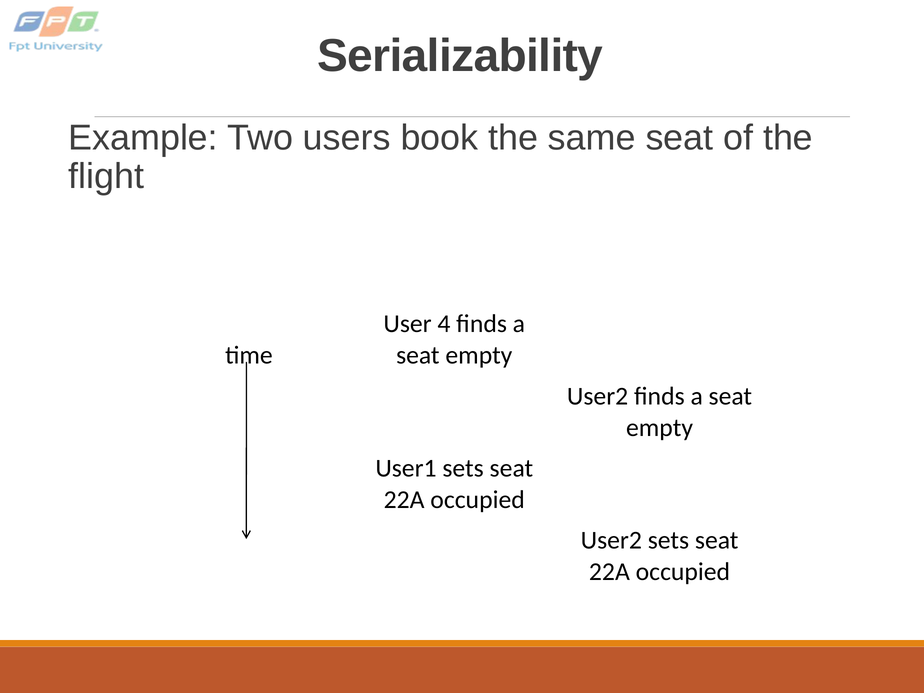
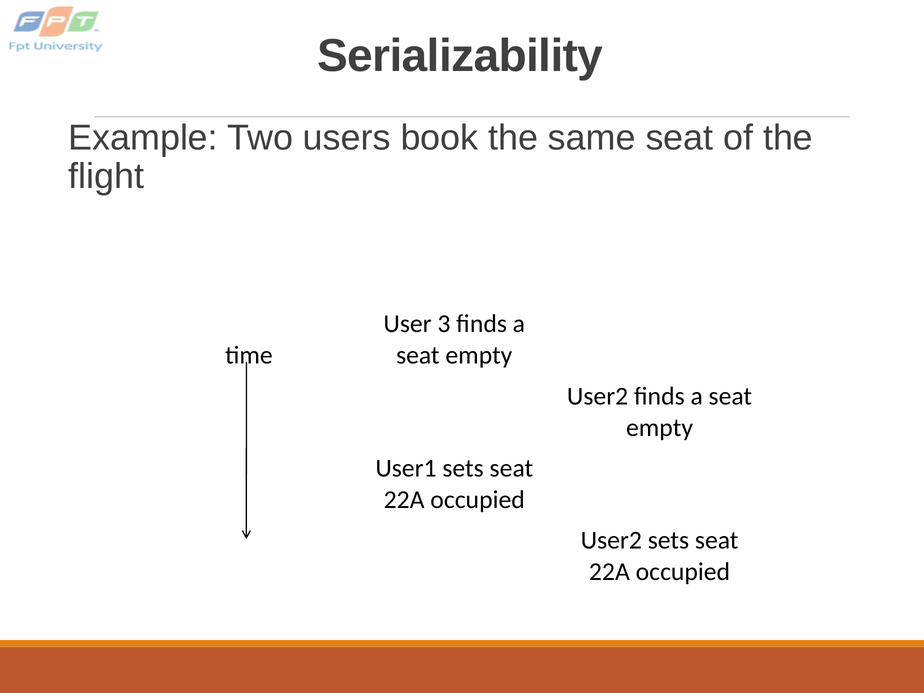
4: 4 -> 3
